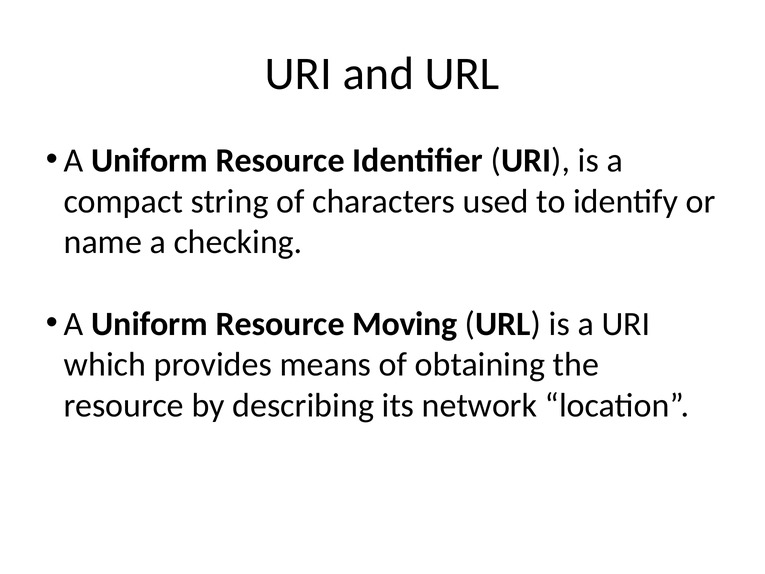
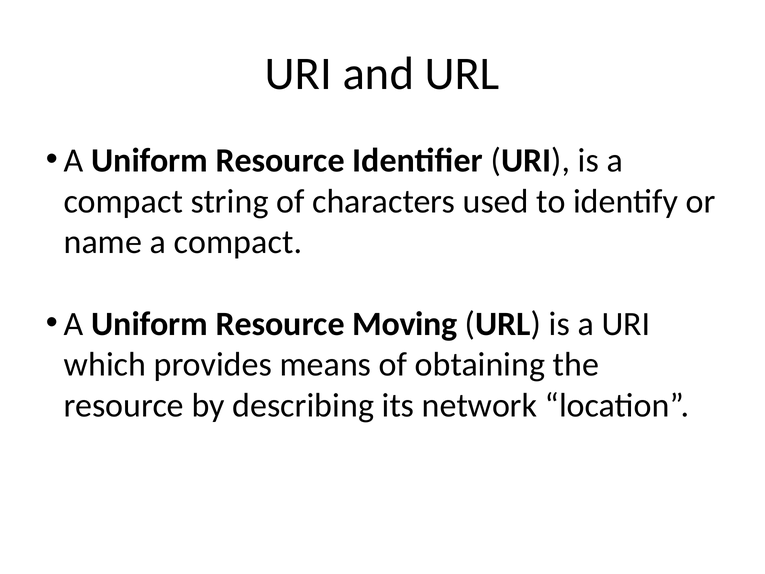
name a checking: checking -> compact
